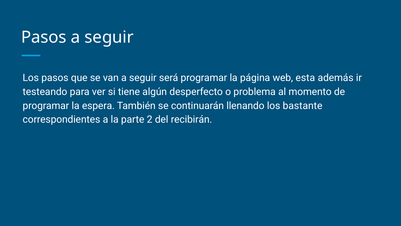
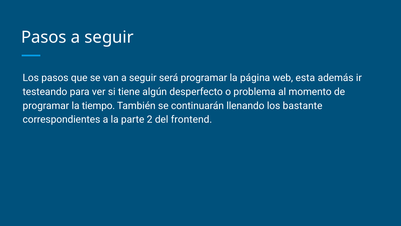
espera: espera -> tiempo
recibirán: recibirán -> frontend
